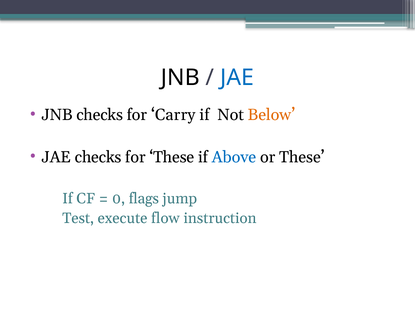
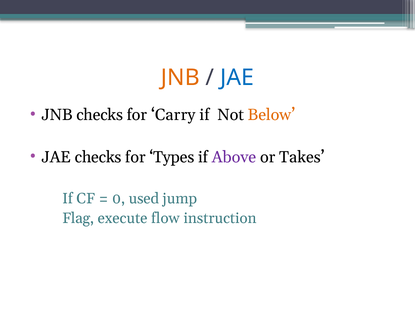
JNB at (180, 78) colour: black -> orange
for These: These -> Types
Above colour: blue -> purple
or These: These -> Takes
flags: flags -> used
Test: Test -> Flag
